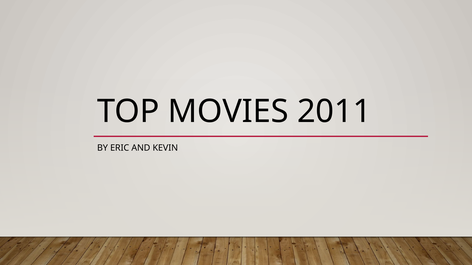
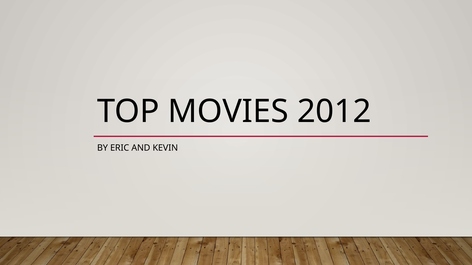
2011: 2011 -> 2012
